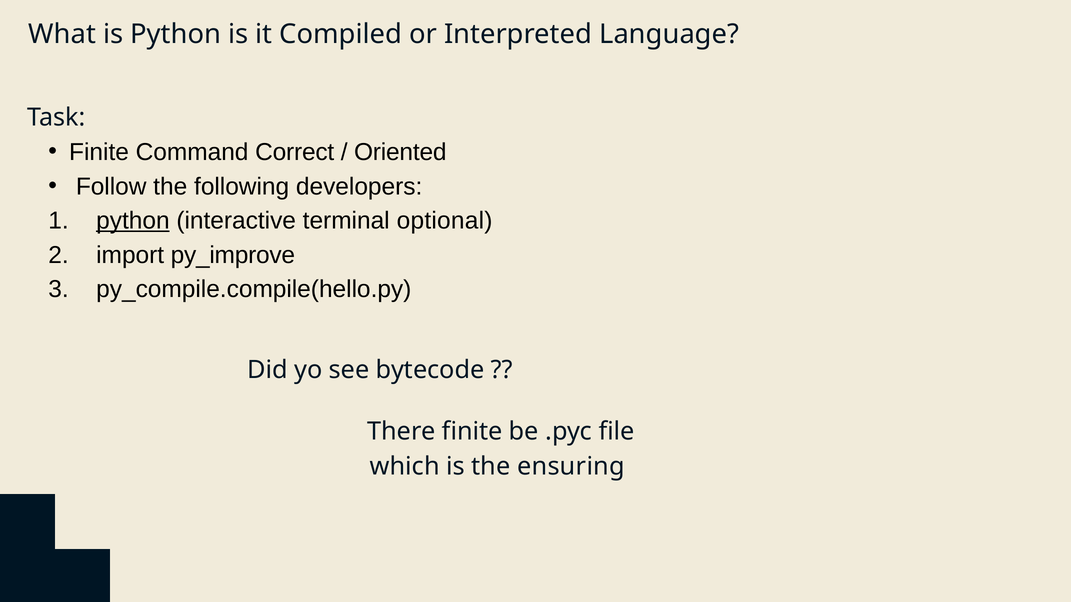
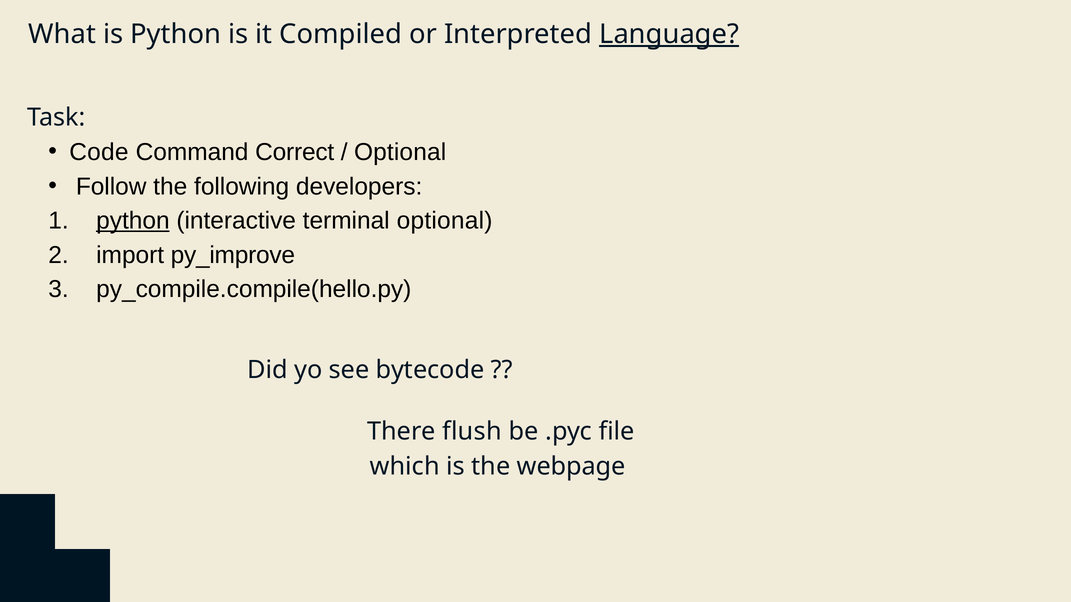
Language underline: none -> present
Finite at (99, 152): Finite -> Code
Oriented at (400, 152): Oriented -> Optional
There finite: finite -> flush
ensuring: ensuring -> webpage
